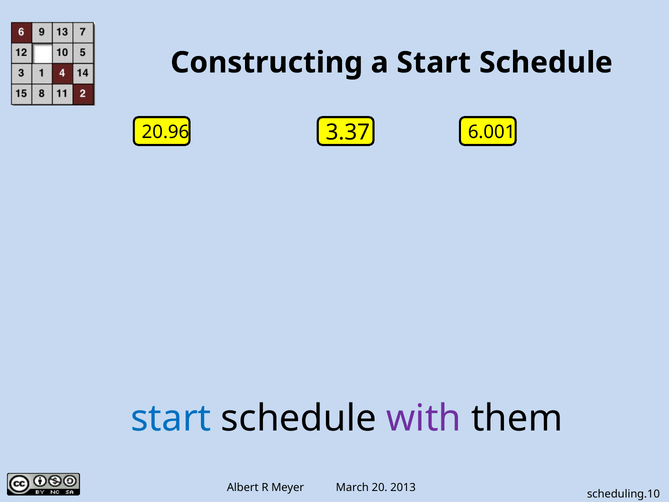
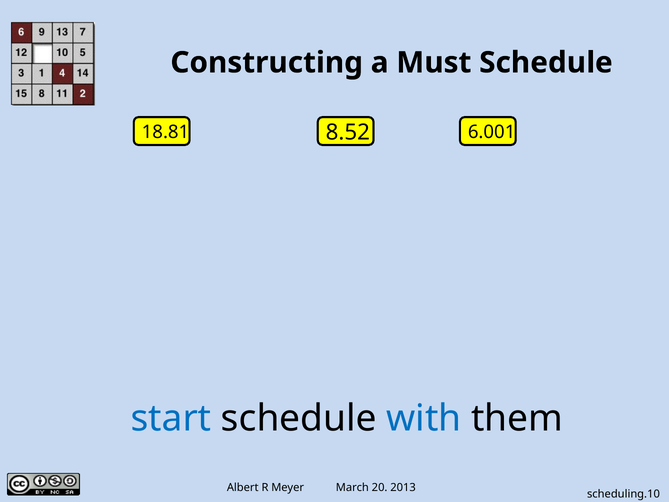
a Start: Start -> Must
3.37: 3.37 -> 8.52
20.96: 20.96 -> 18.81
with colour: purple -> blue
